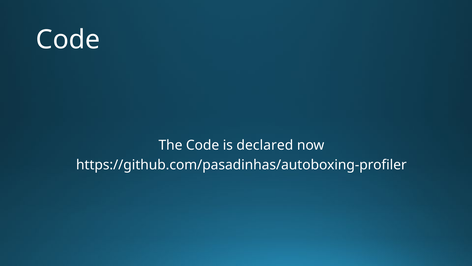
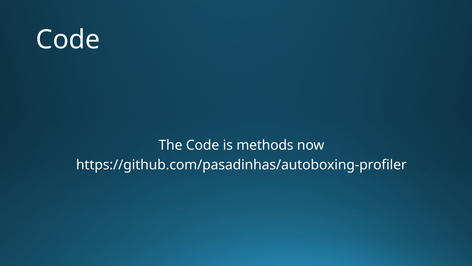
declared: declared -> methods
